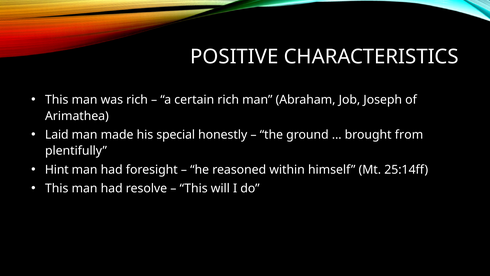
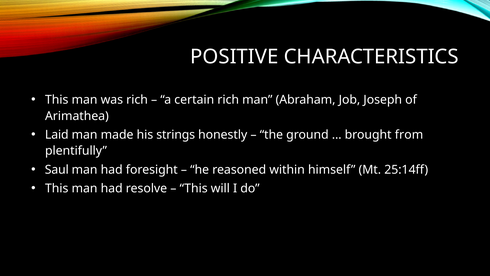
special: special -> strings
Hint: Hint -> Saul
